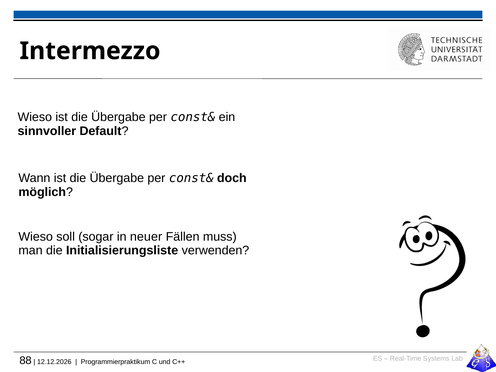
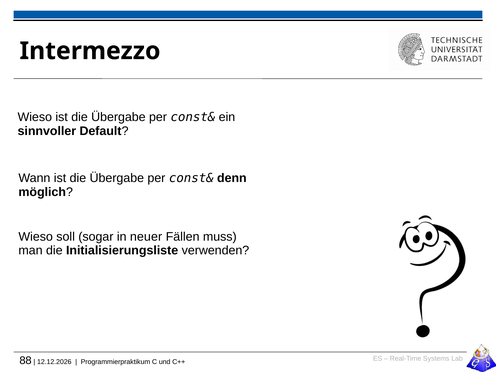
doch: doch -> denn
